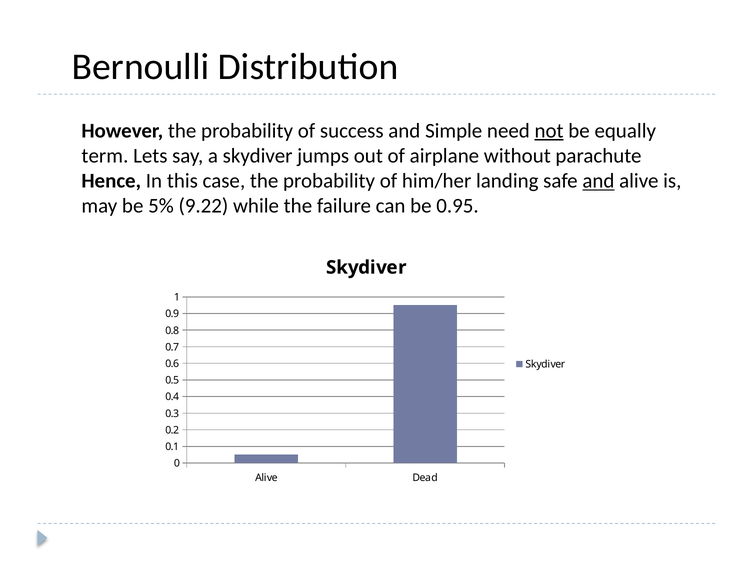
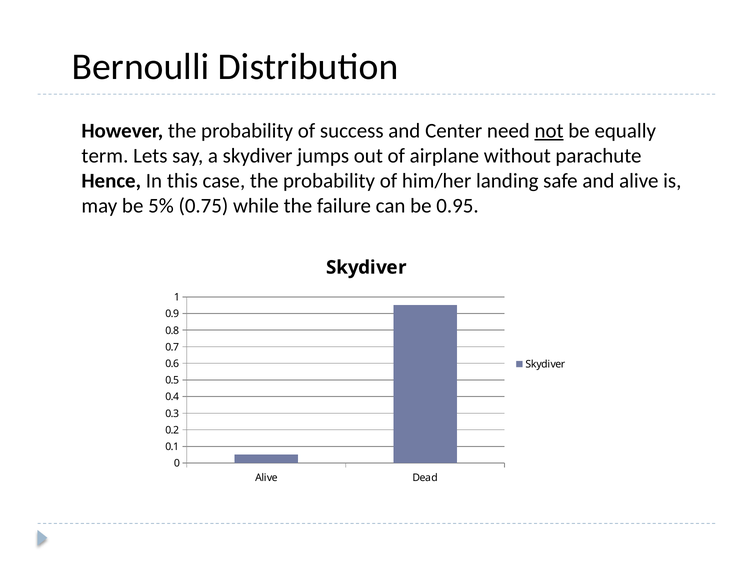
Simple: Simple -> Center
and at (598, 181) underline: present -> none
9.22: 9.22 -> 0.75
